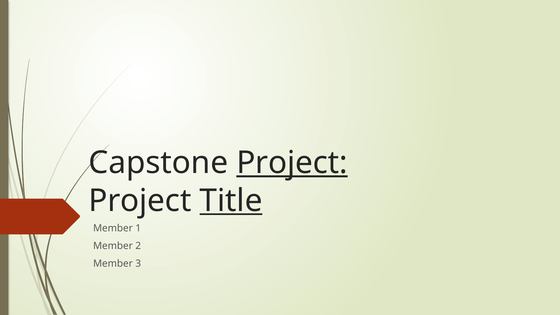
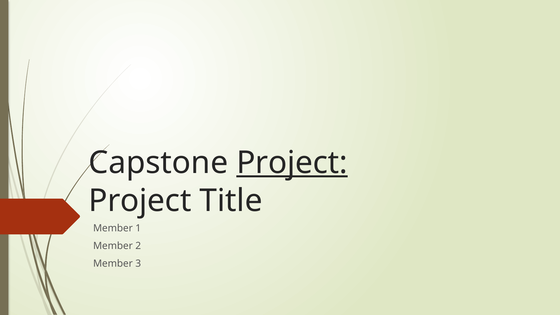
Title underline: present -> none
